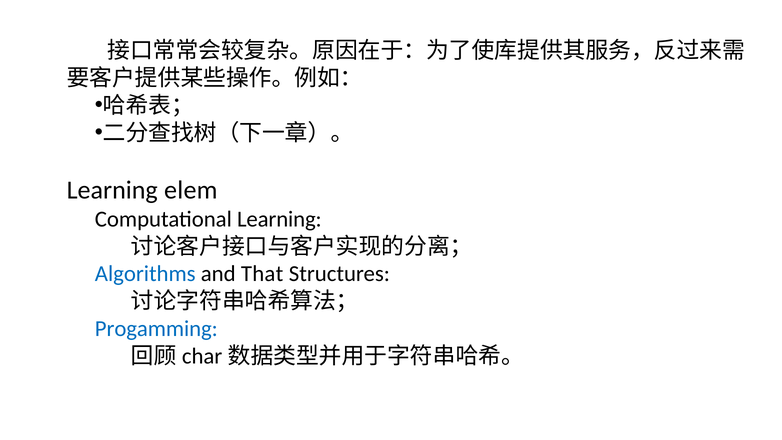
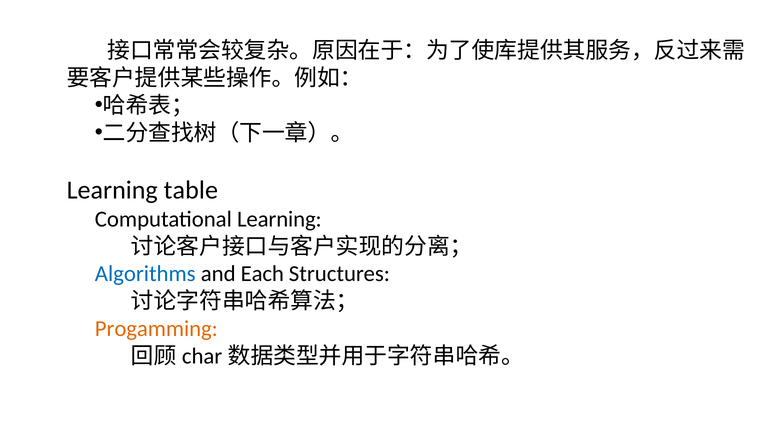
elem: elem -> table
That: That -> Each
Progamming colour: blue -> orange
